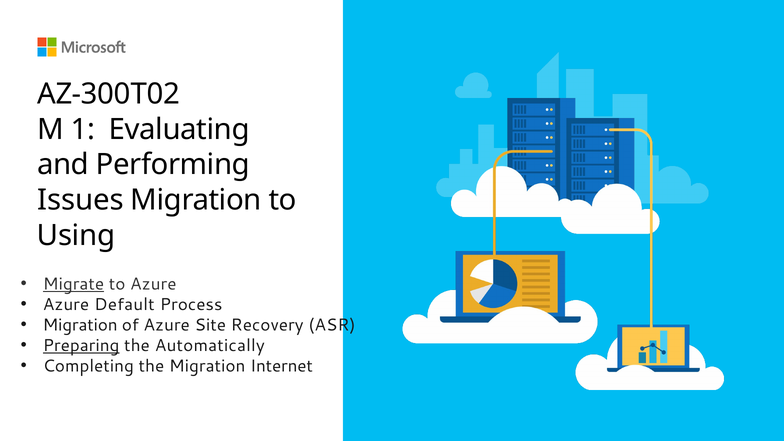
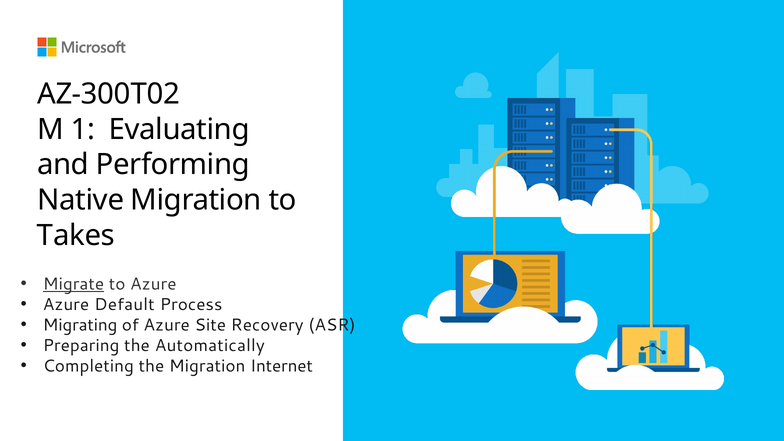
Issues: Issues -> Native
Using: Using -> Takes
Migration at (80, 325): Migration -> Migrating
Preparing underline: present -> none
